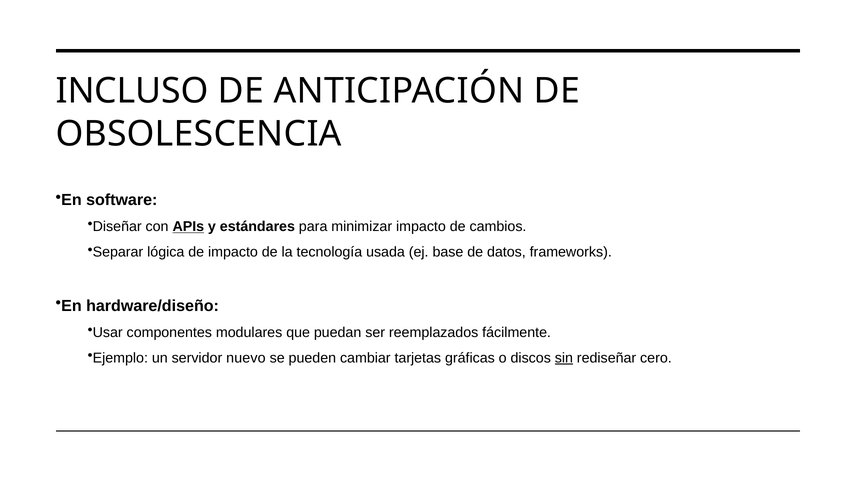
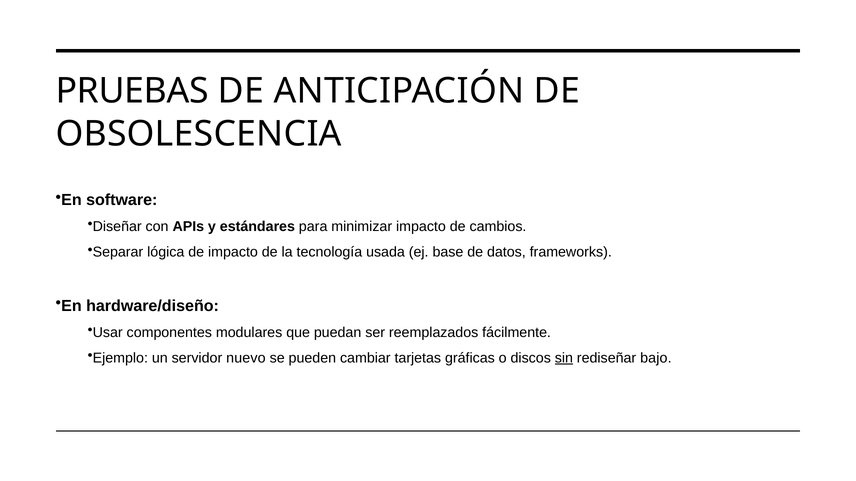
INCLUSO: INCLUSO -> PRUEBAS
APIs underline: present -> none
cero: cero -> bajo
